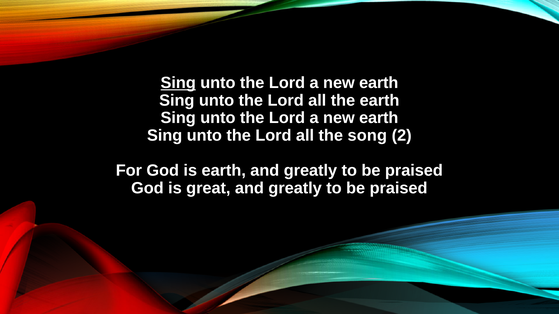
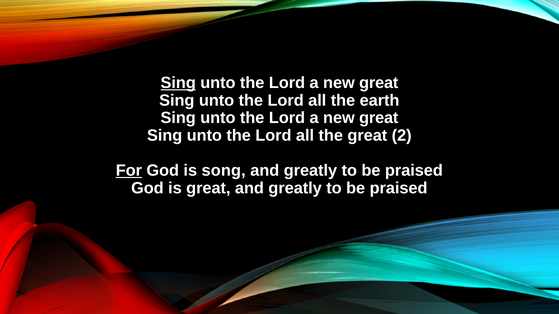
earth at (379, 83): earth -> great
earth at (379, 118): earth -> great
the song: song -> great
For underline: none -> present
is earth: earth -> song
